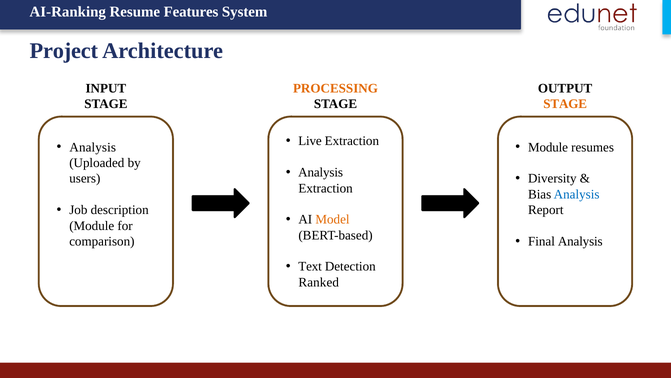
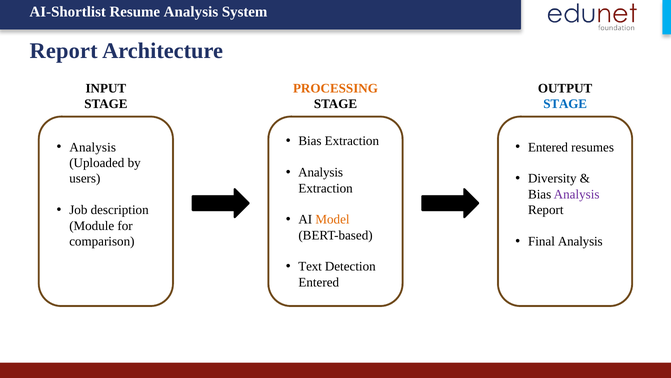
AI-Ranking: AI-Ranking -> AI-Shortlist
Resume Features: Features -> Analysis
Project at (64, 51): Project -> Report
STAGE at (565, 104) colour: orange -> blue
Live at (310, 141): Live -> Bias
Module at (548, 147): Module -> Entered
Analysis at (577, 194) colour: blue -> purple
Ranked at (319, 282): Ranked -> Entered
